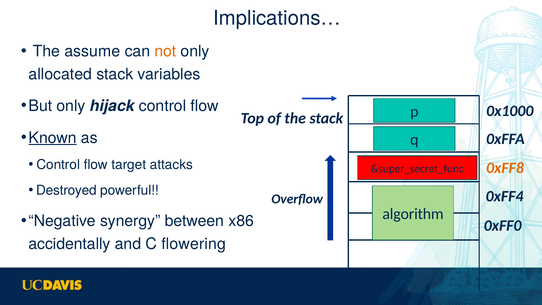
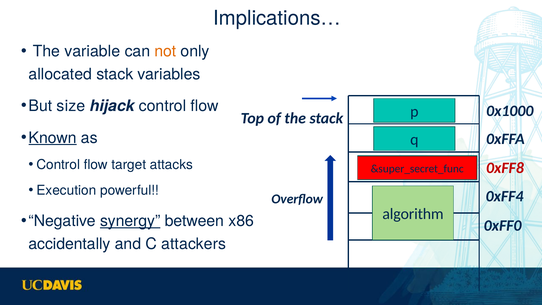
assume: assume -> variable
But only: only -> size
0xFF8 colour: orange -> red
Destroyed: Destroyed -> Execution
synergy underline: none -> present
flowering: flowering -> attackers
